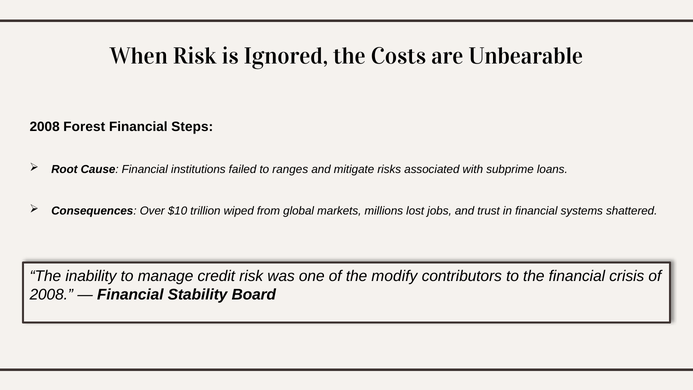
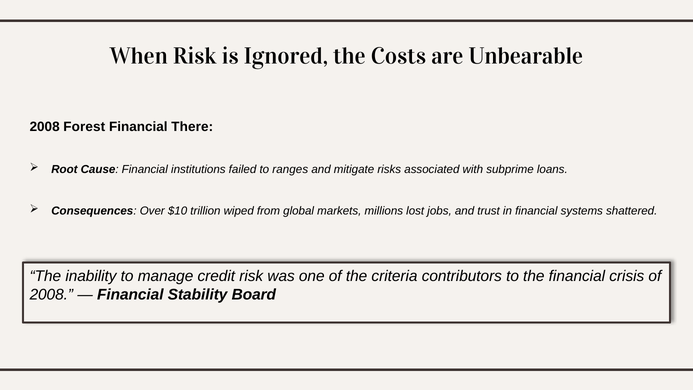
Steps: Steps -> There
modify: modify -> criteria
